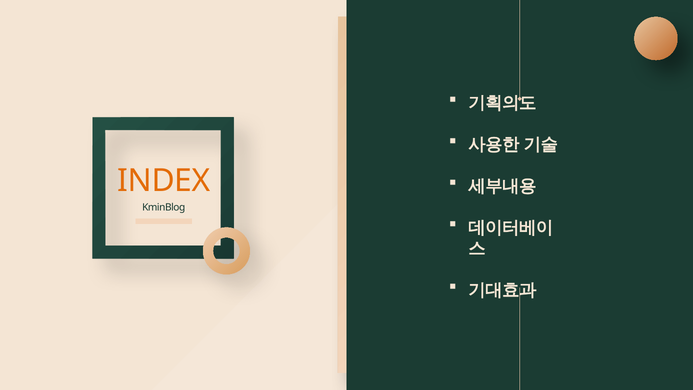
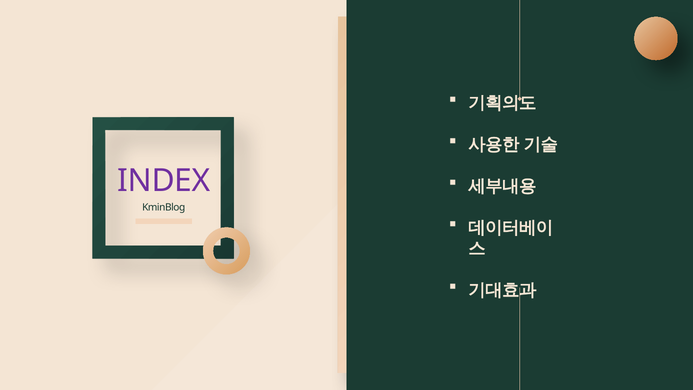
INDEX colour: orange -> purple
